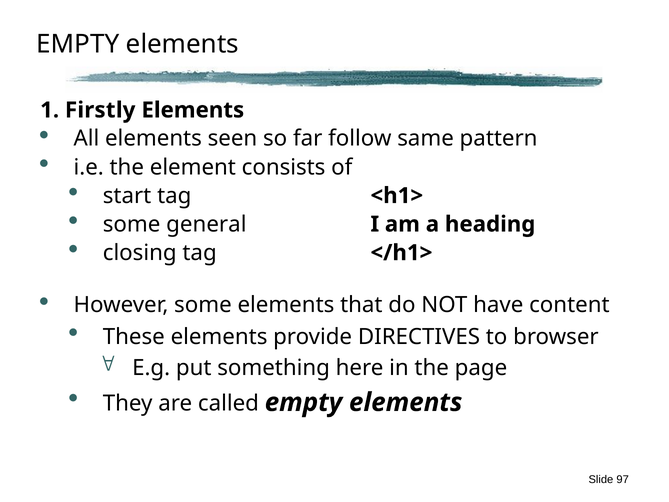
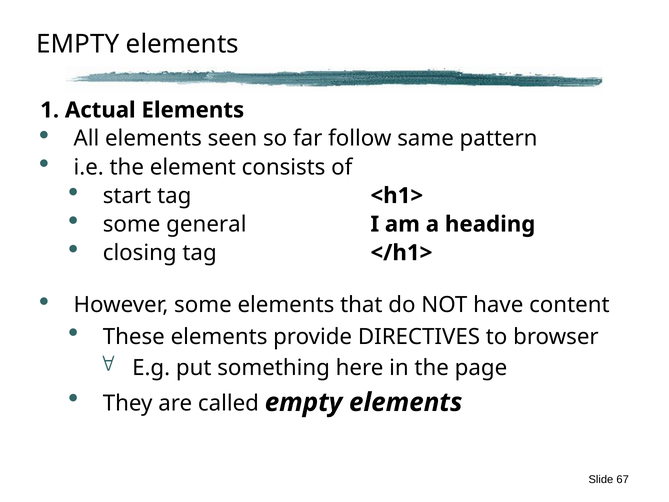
Firstly: Firstly -> Actual
97: 97 -> 67
